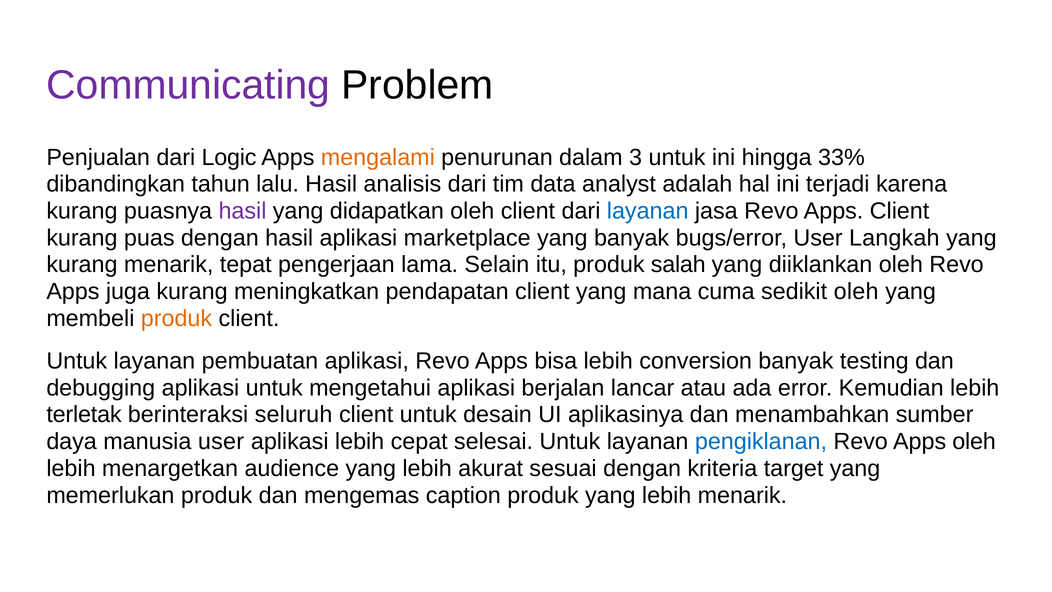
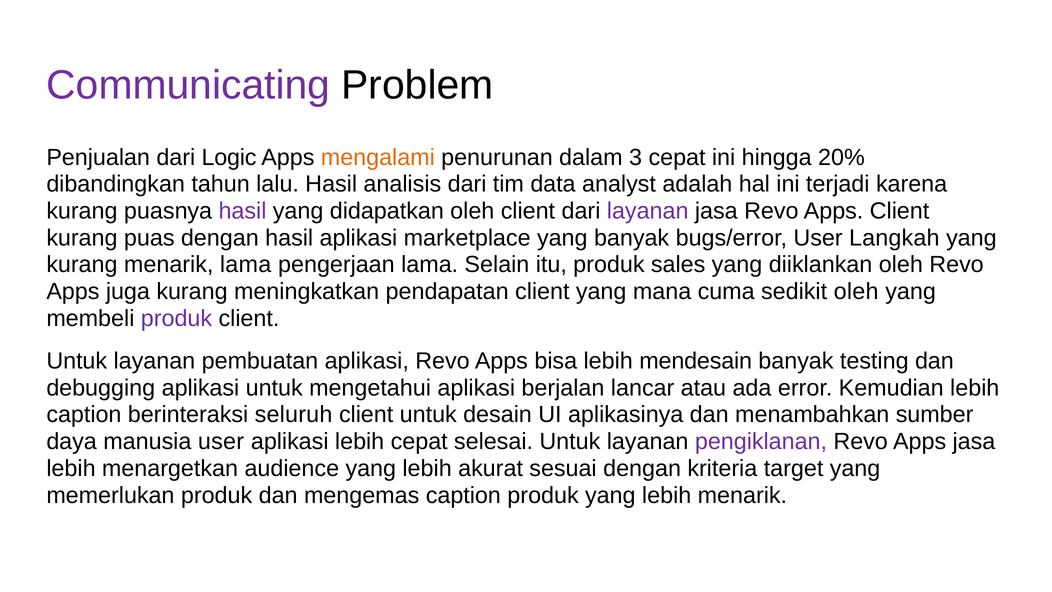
3 untuk: untuk -> cepat
33%: 33% -> 20%
layanan at (648, 211) colour: blue -> purple
menarik tepat: tepat -> lama
salah: salah -> sales
produk at (176, 318) colour: orange -> purple
conversion: conversion -> mendesain
terletak at (84, 415): terletak -> caption
pengiklanan colour: blue -> purple
Apps oleh: oleh -> jasa
